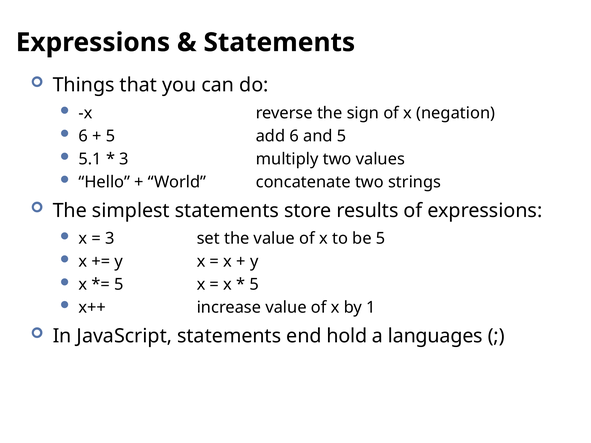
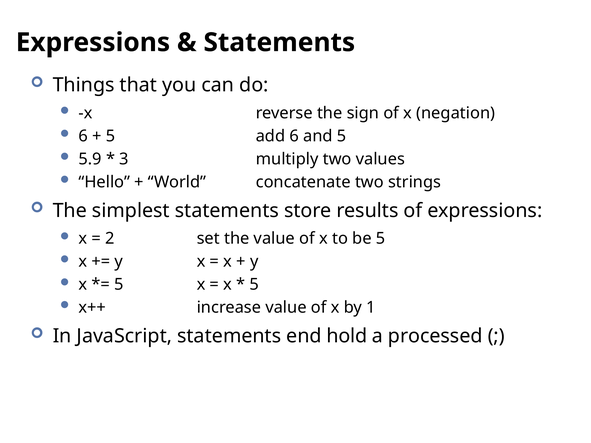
5.1: 5.1 -> 5.9
3 at (110, 239): 3 -> 2
languages: languages -> processed
